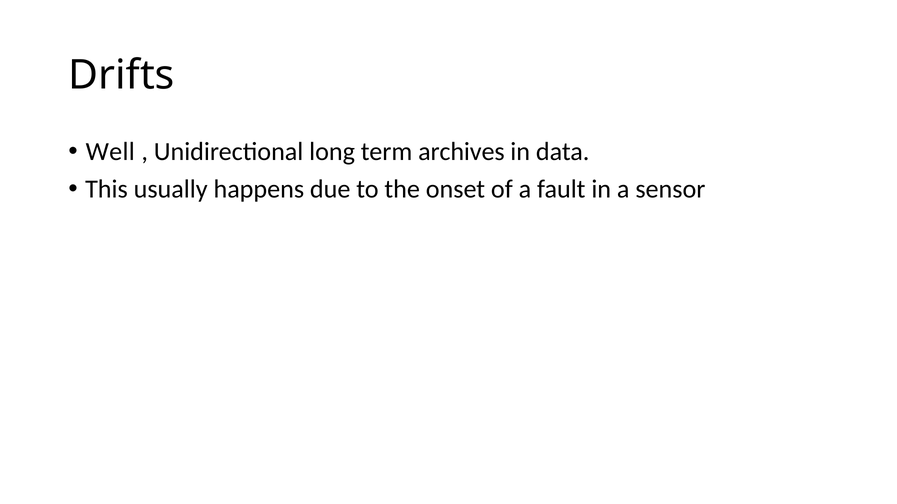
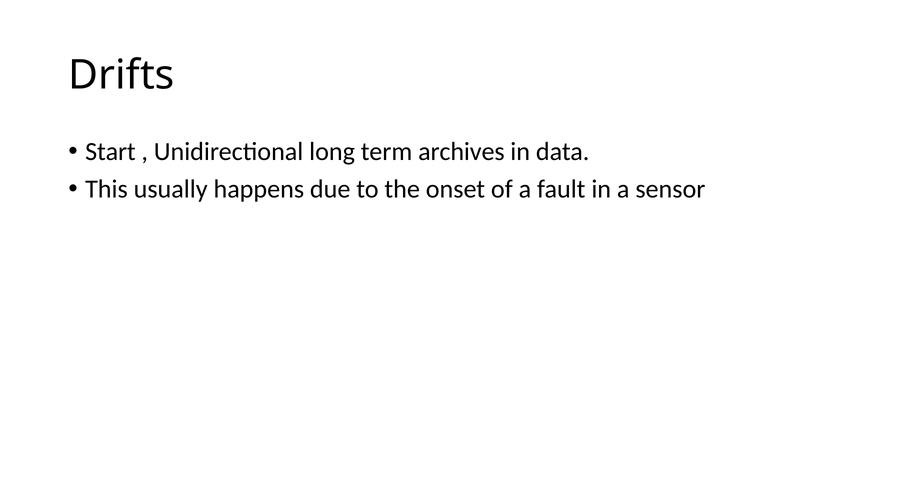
Well: Well -> Start
